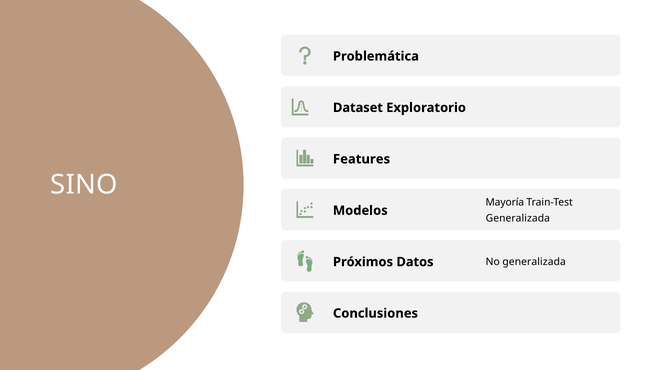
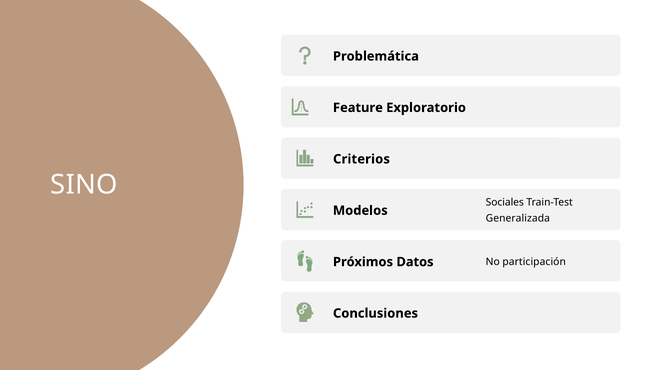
Dataset: Dataset -> Feature
Features: Features -> Criterios
Mayoría: Mayoría -> Sociales
No generalizada: generalizada -> participación
